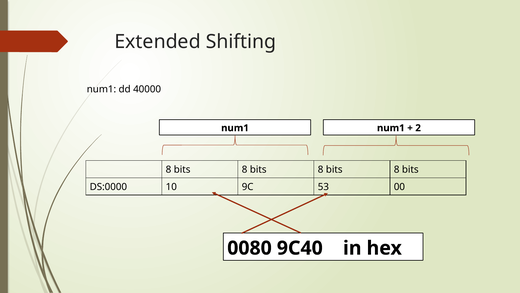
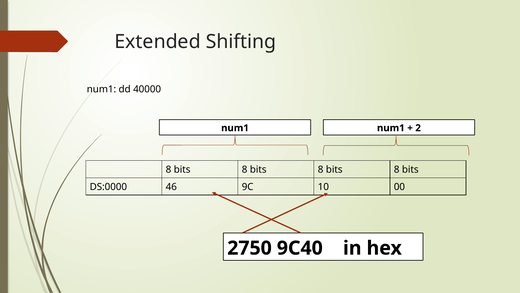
10: 10 -> 46
53: 53 -> 10
0080: 0080 -> 2750
